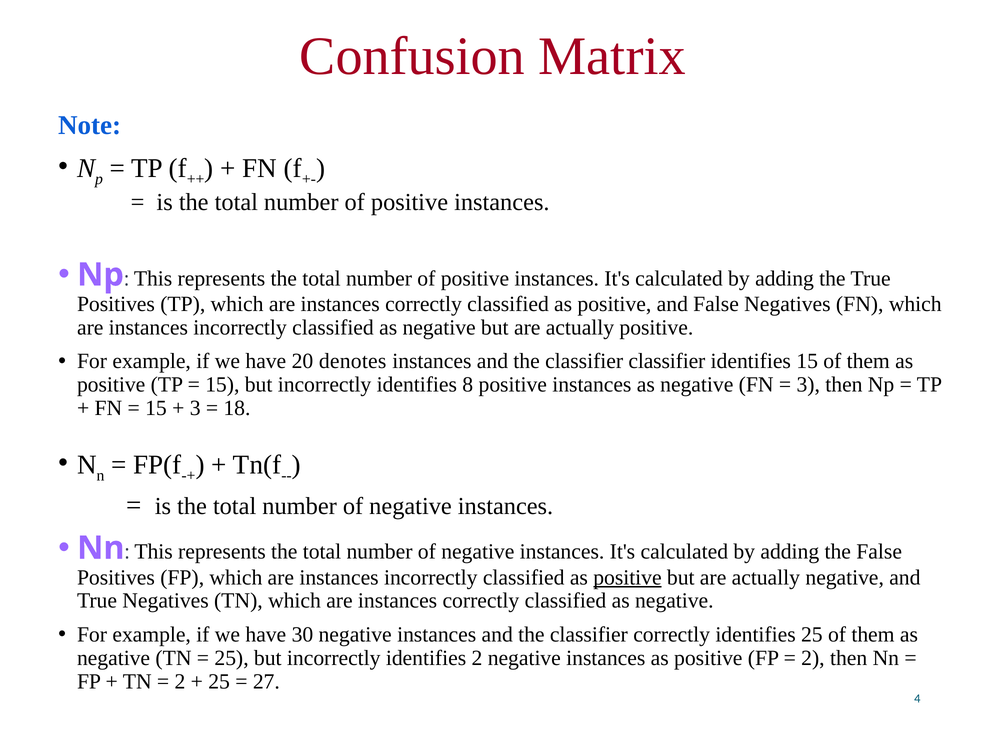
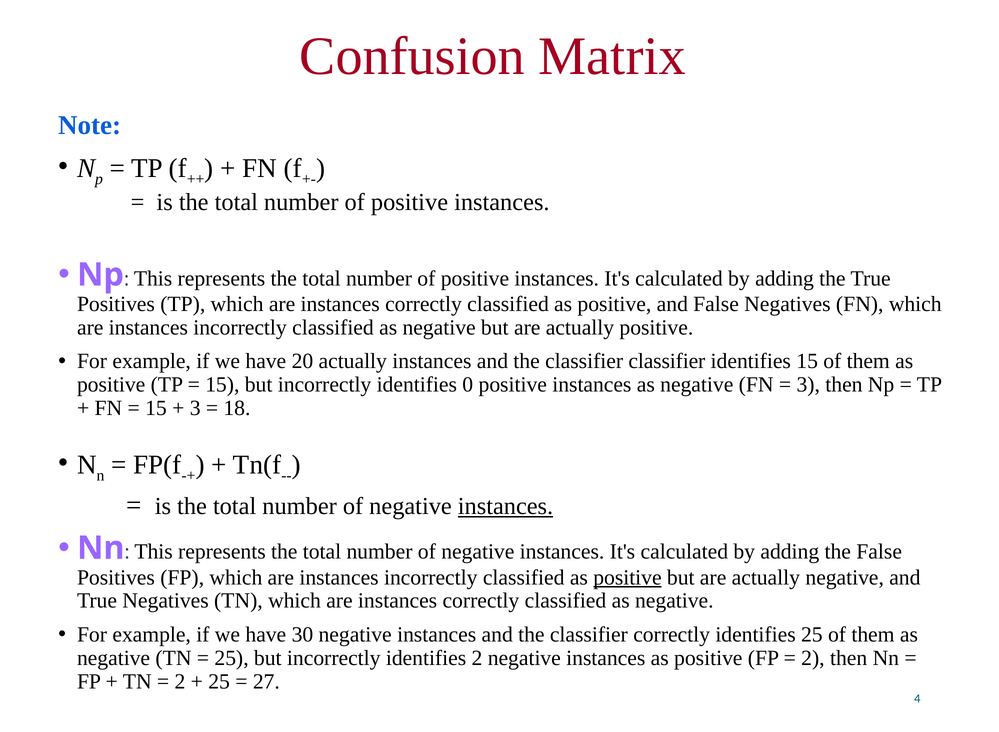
20 denotes: denotes -> actually
8: 8 -> 0
instances at (506, 506) underline: none -> present
